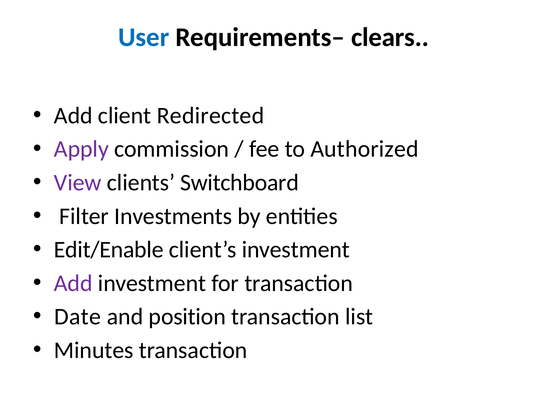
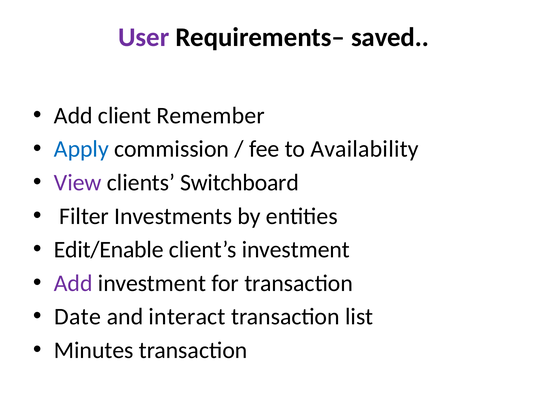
User colour: blue -> purple
clears: clears -> saved
Redirected: Redirected -> Remember
Apply colour: purple -> blue
Authorized: Authorized -> Availability
position: position -> interact
